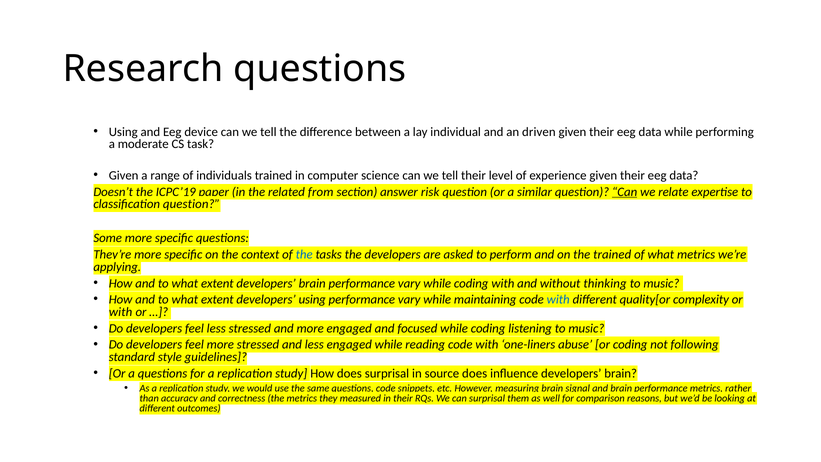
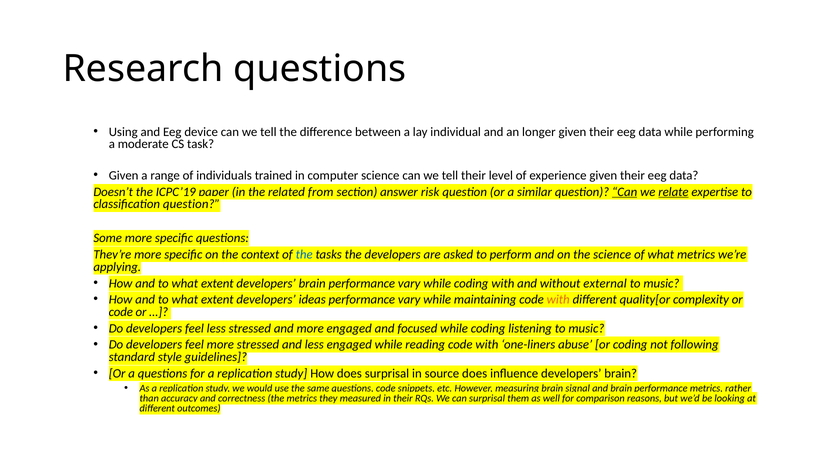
driven: driven -> longer
relate underline: none -> present
the trained: trained -> science
thinking: thinking -> external
developers using: using -> ideas
with at (558, 299) colour: blue -> orange
with at (121, 312): with -> code
